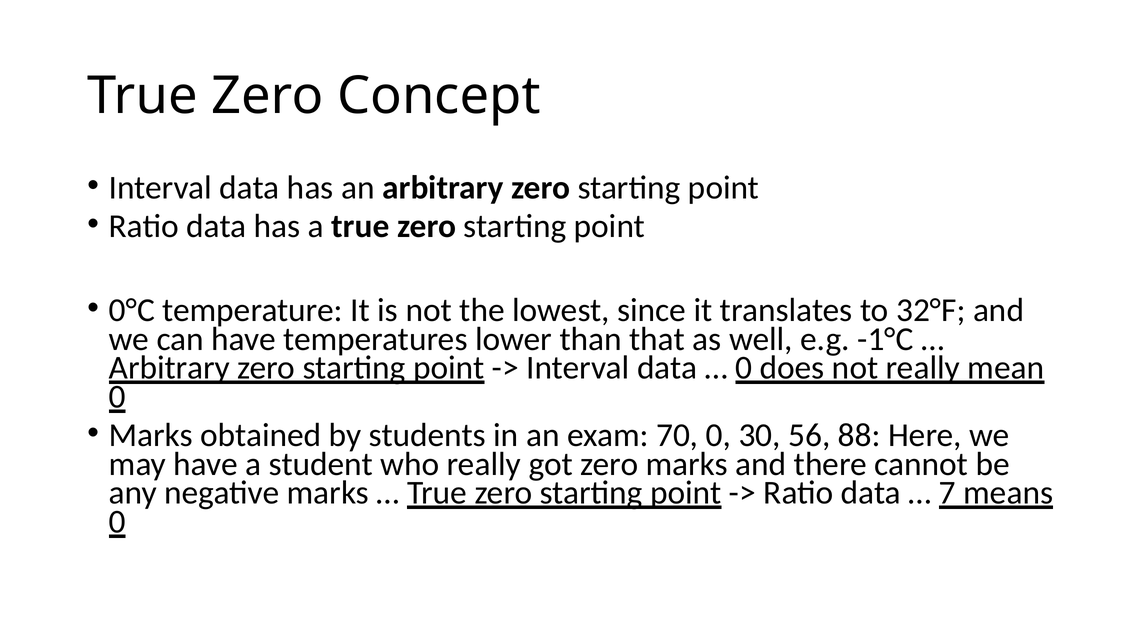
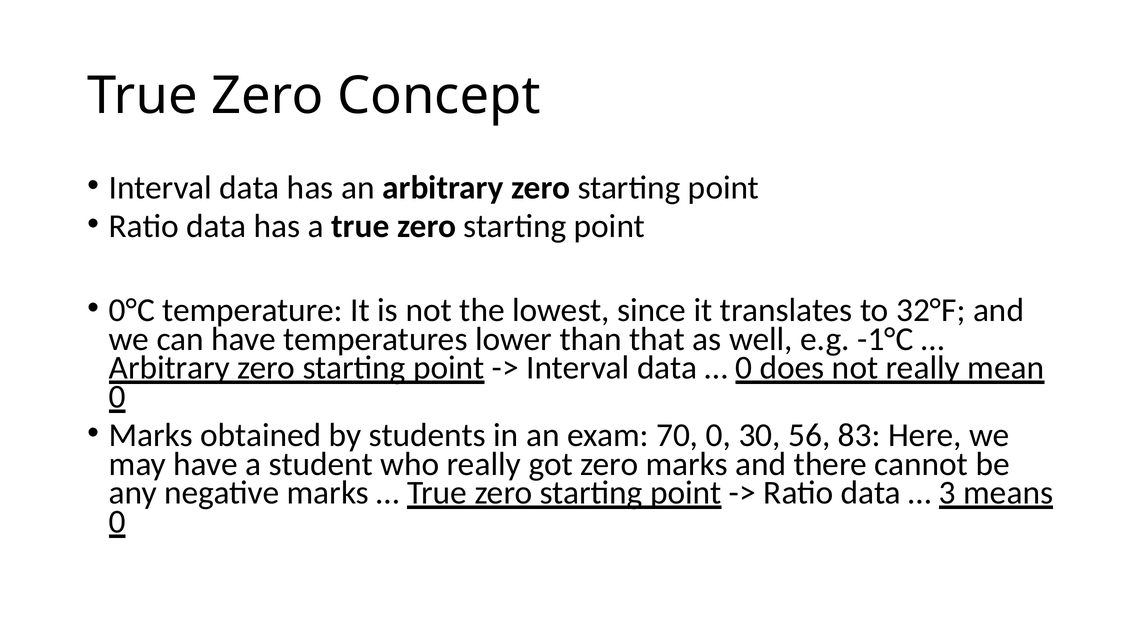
88: 88 -> 83
7: 7 -> 3
